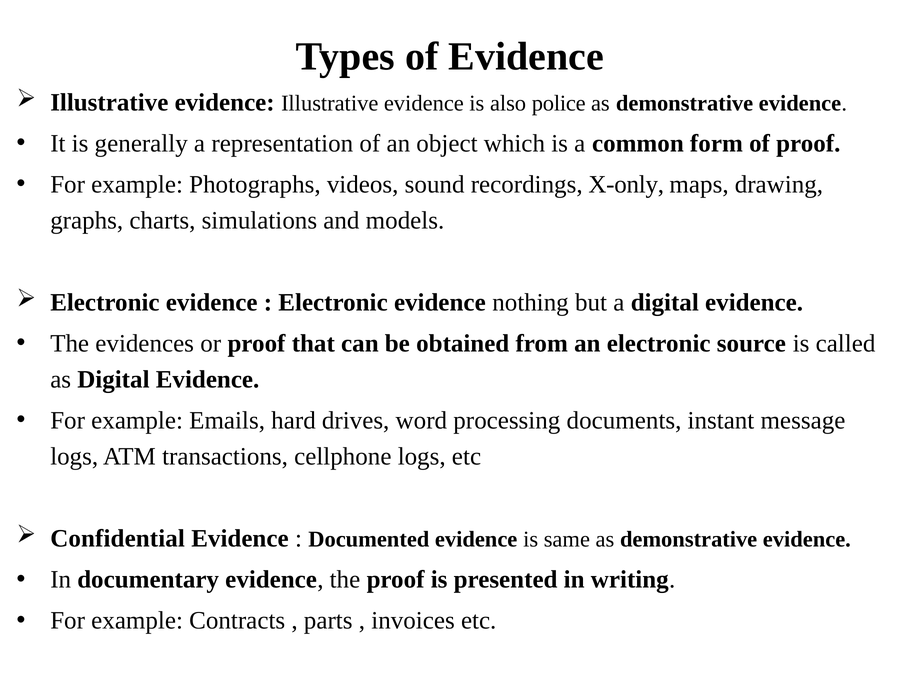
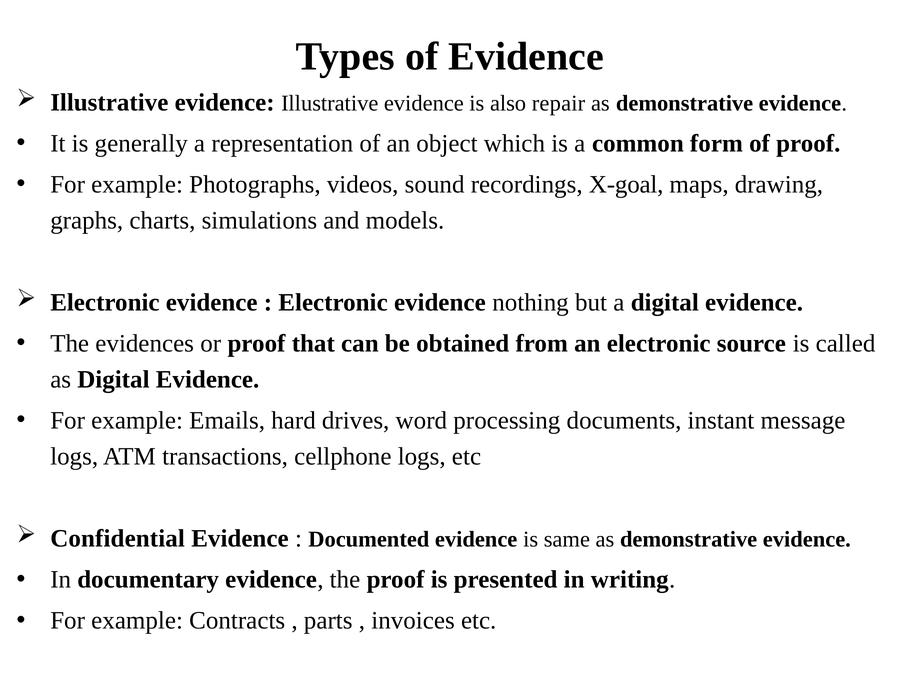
police: police -> repair
X-only: X-only -> X-goal
